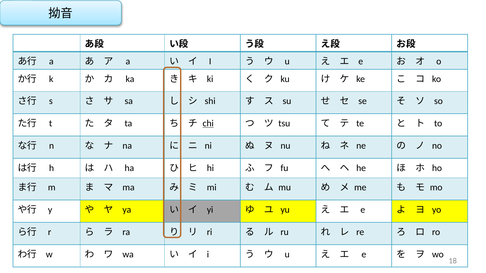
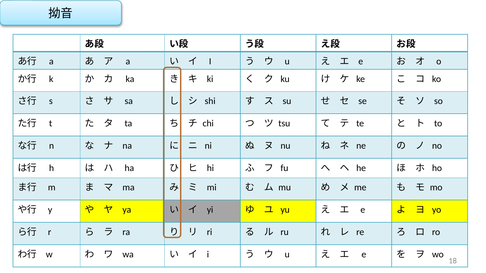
chi underline: present -> none
